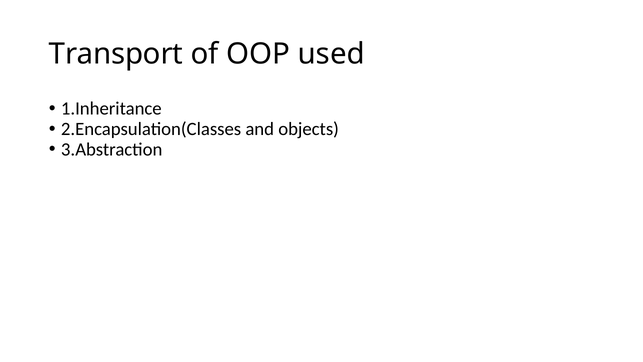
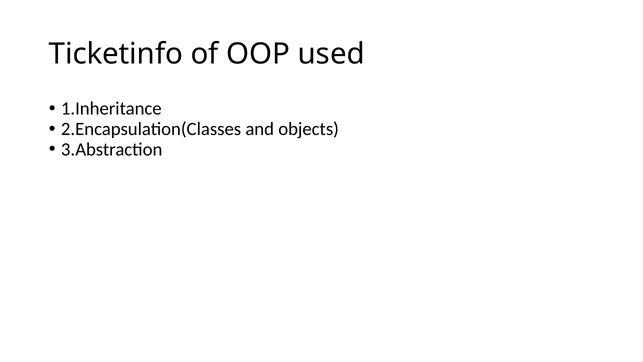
Transport: Transport -> Ticketinfo
